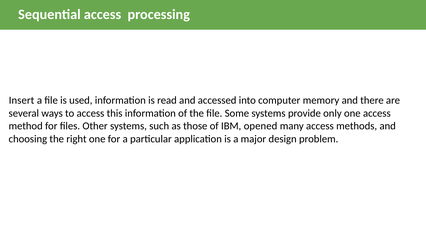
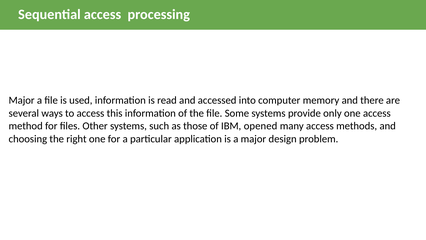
Insert at (22, 100): Insert -> Major
